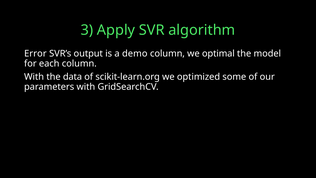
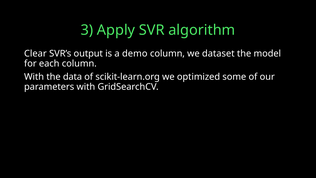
Error: Error -> Clear
optimal: optimal -> dataset
